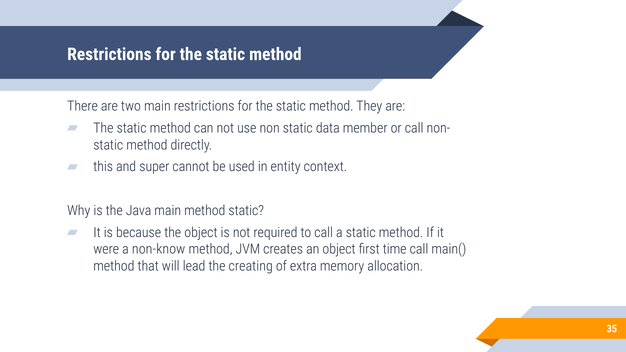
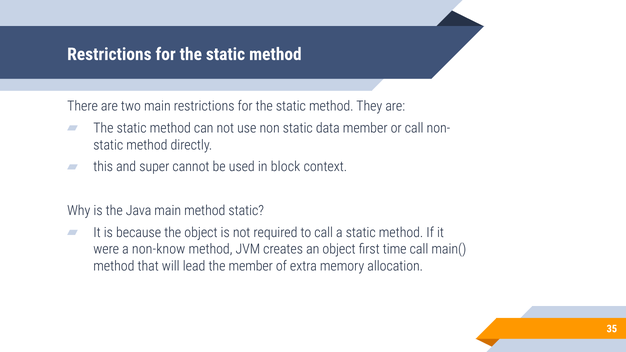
entity: entity -> block
the creating: creating -> member
